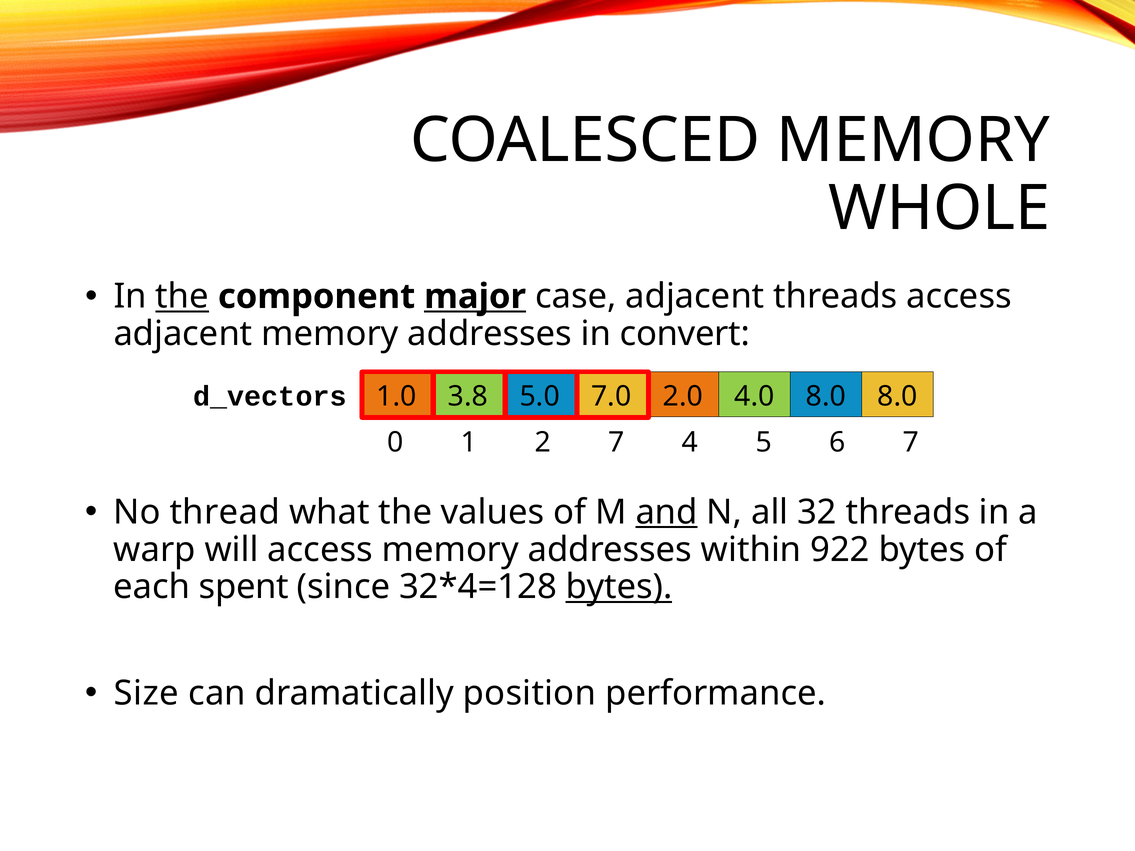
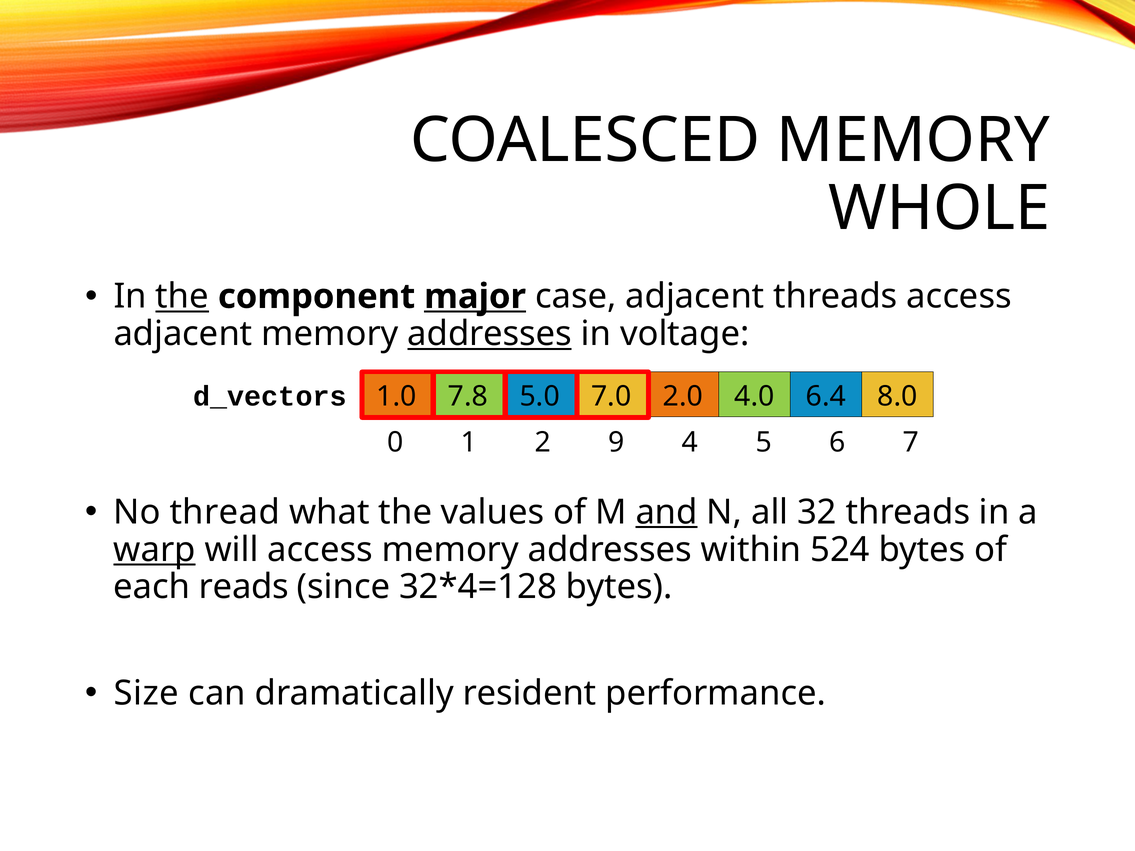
addresses at (490, 334) underline: none -> present
convert: convert -> voltage
3.8: 3.8 -> 7.8
5.0 8.0: 8.0 -> 6.4
2 7: 7 -> 9
warp underline: none -> present
922: 922 -> 524
spent: spent -> reads
bytes at (619, 587) underline: present -> none
position: position -> resident
